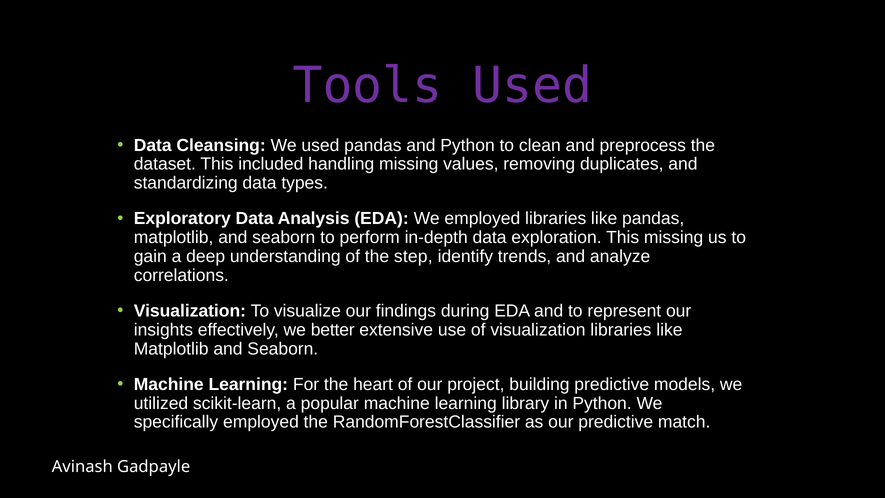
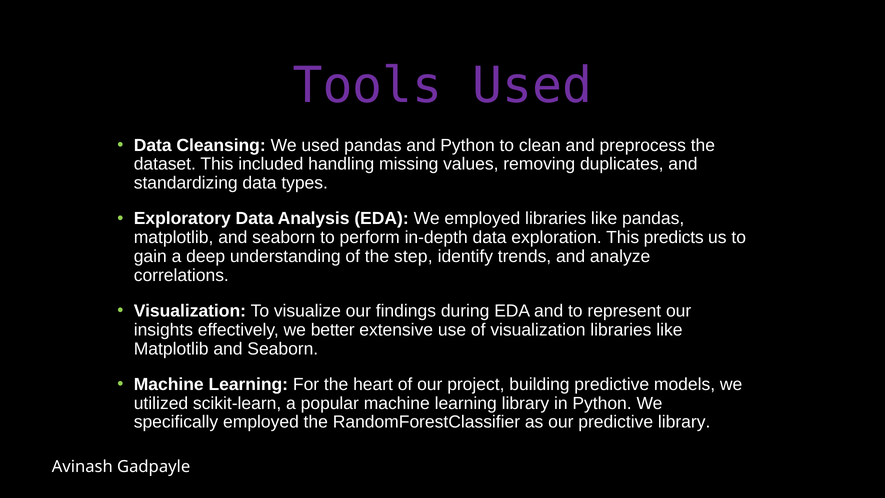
This missing: missing -> predicts
predictive match: match -> library
